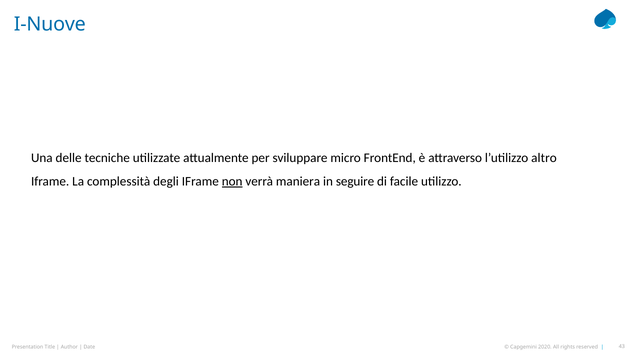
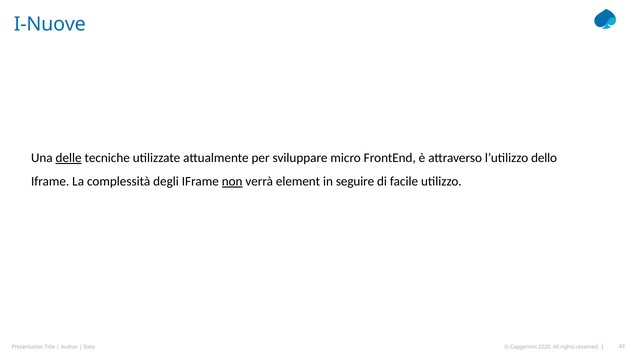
delle underline: none -> present
altro: altro -> dello
maniera: maniera -> element
